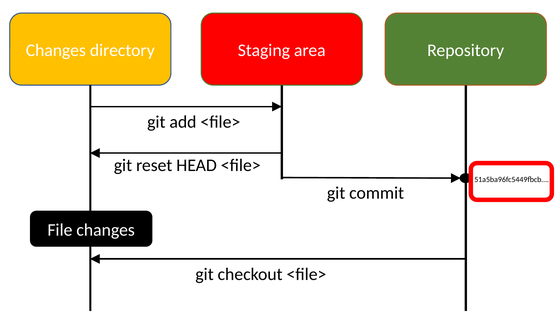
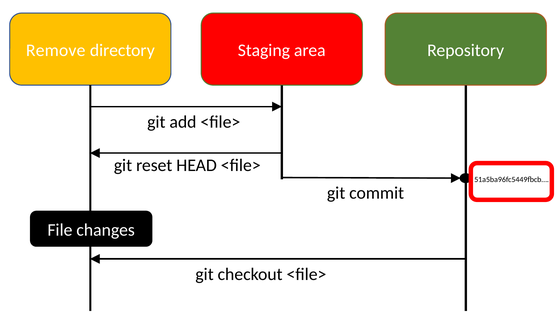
Changes at (56, 50): Changes -> Remove
